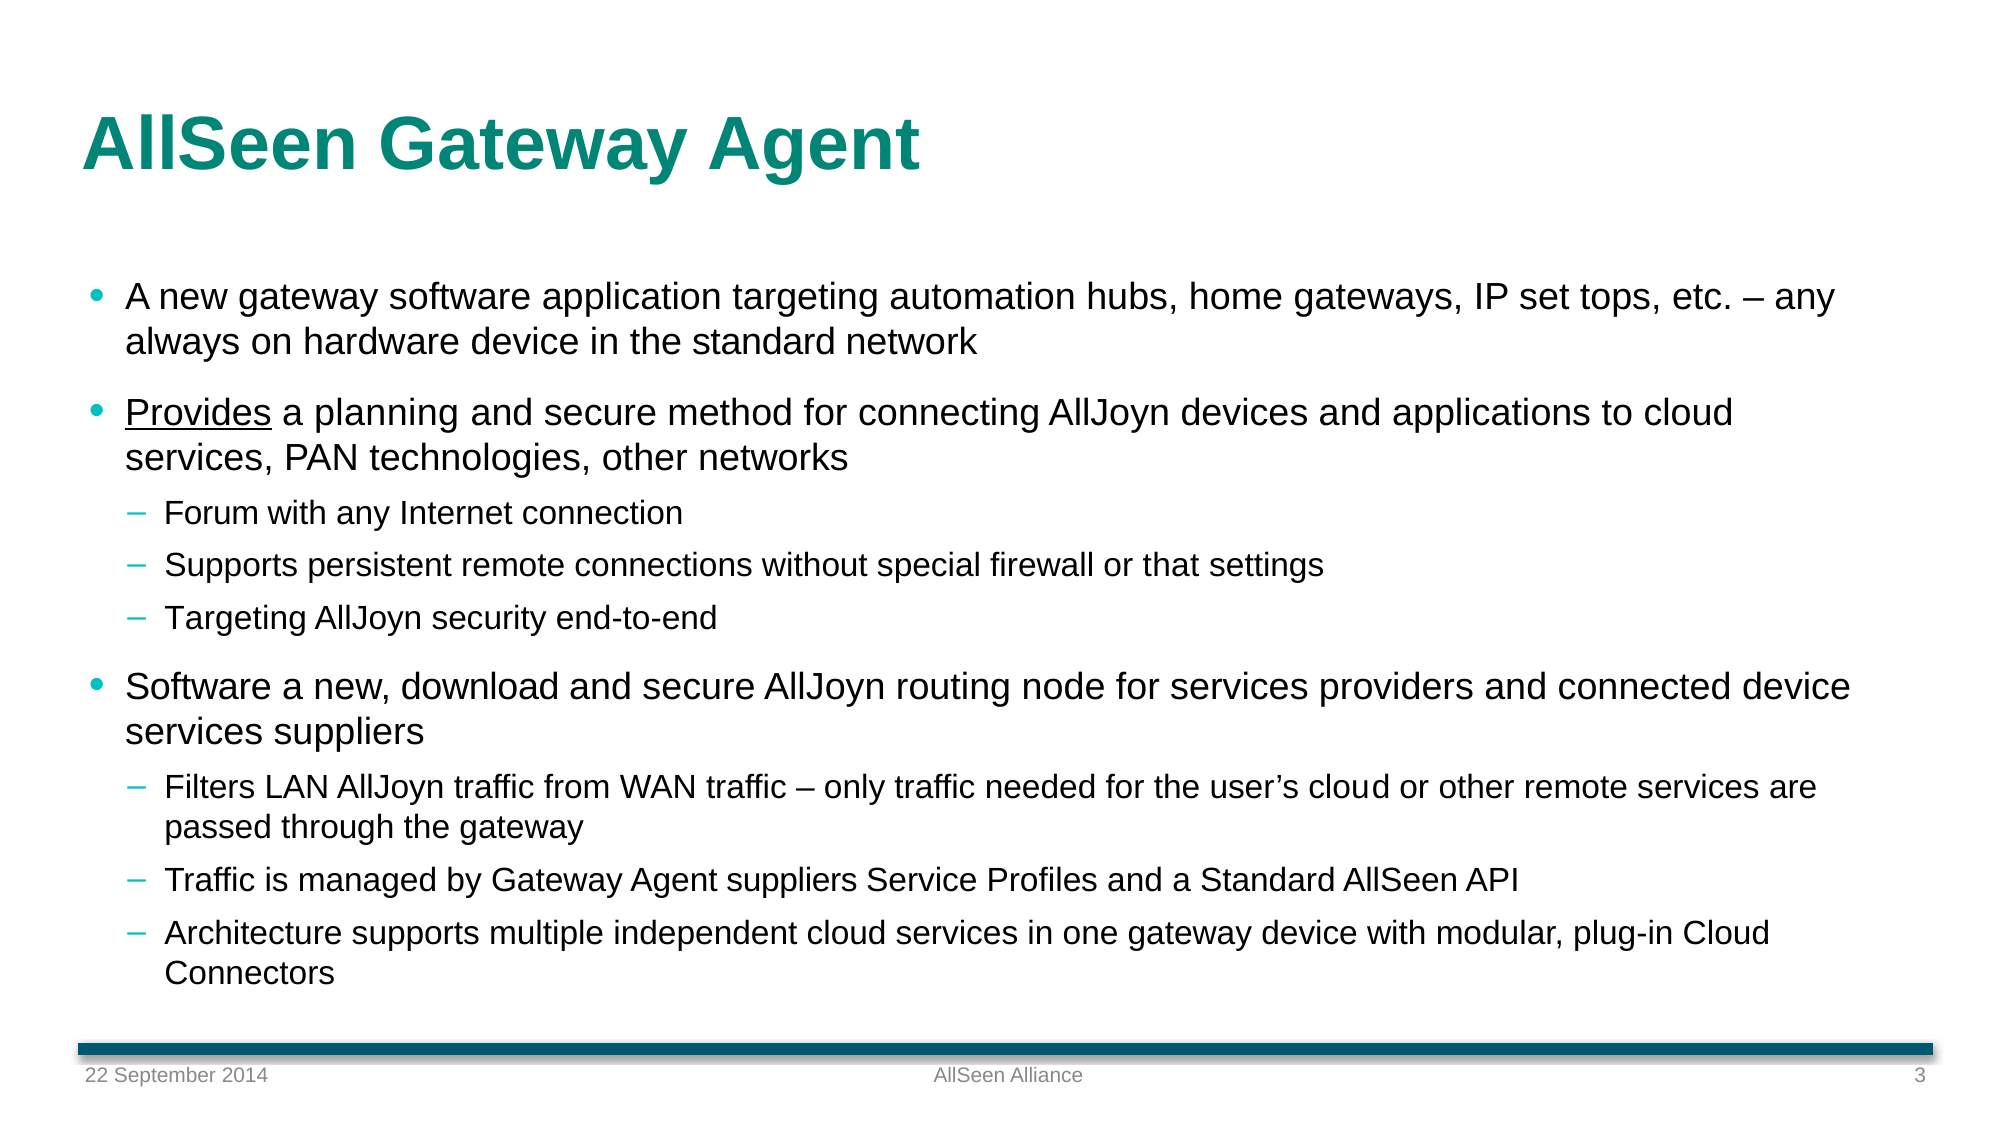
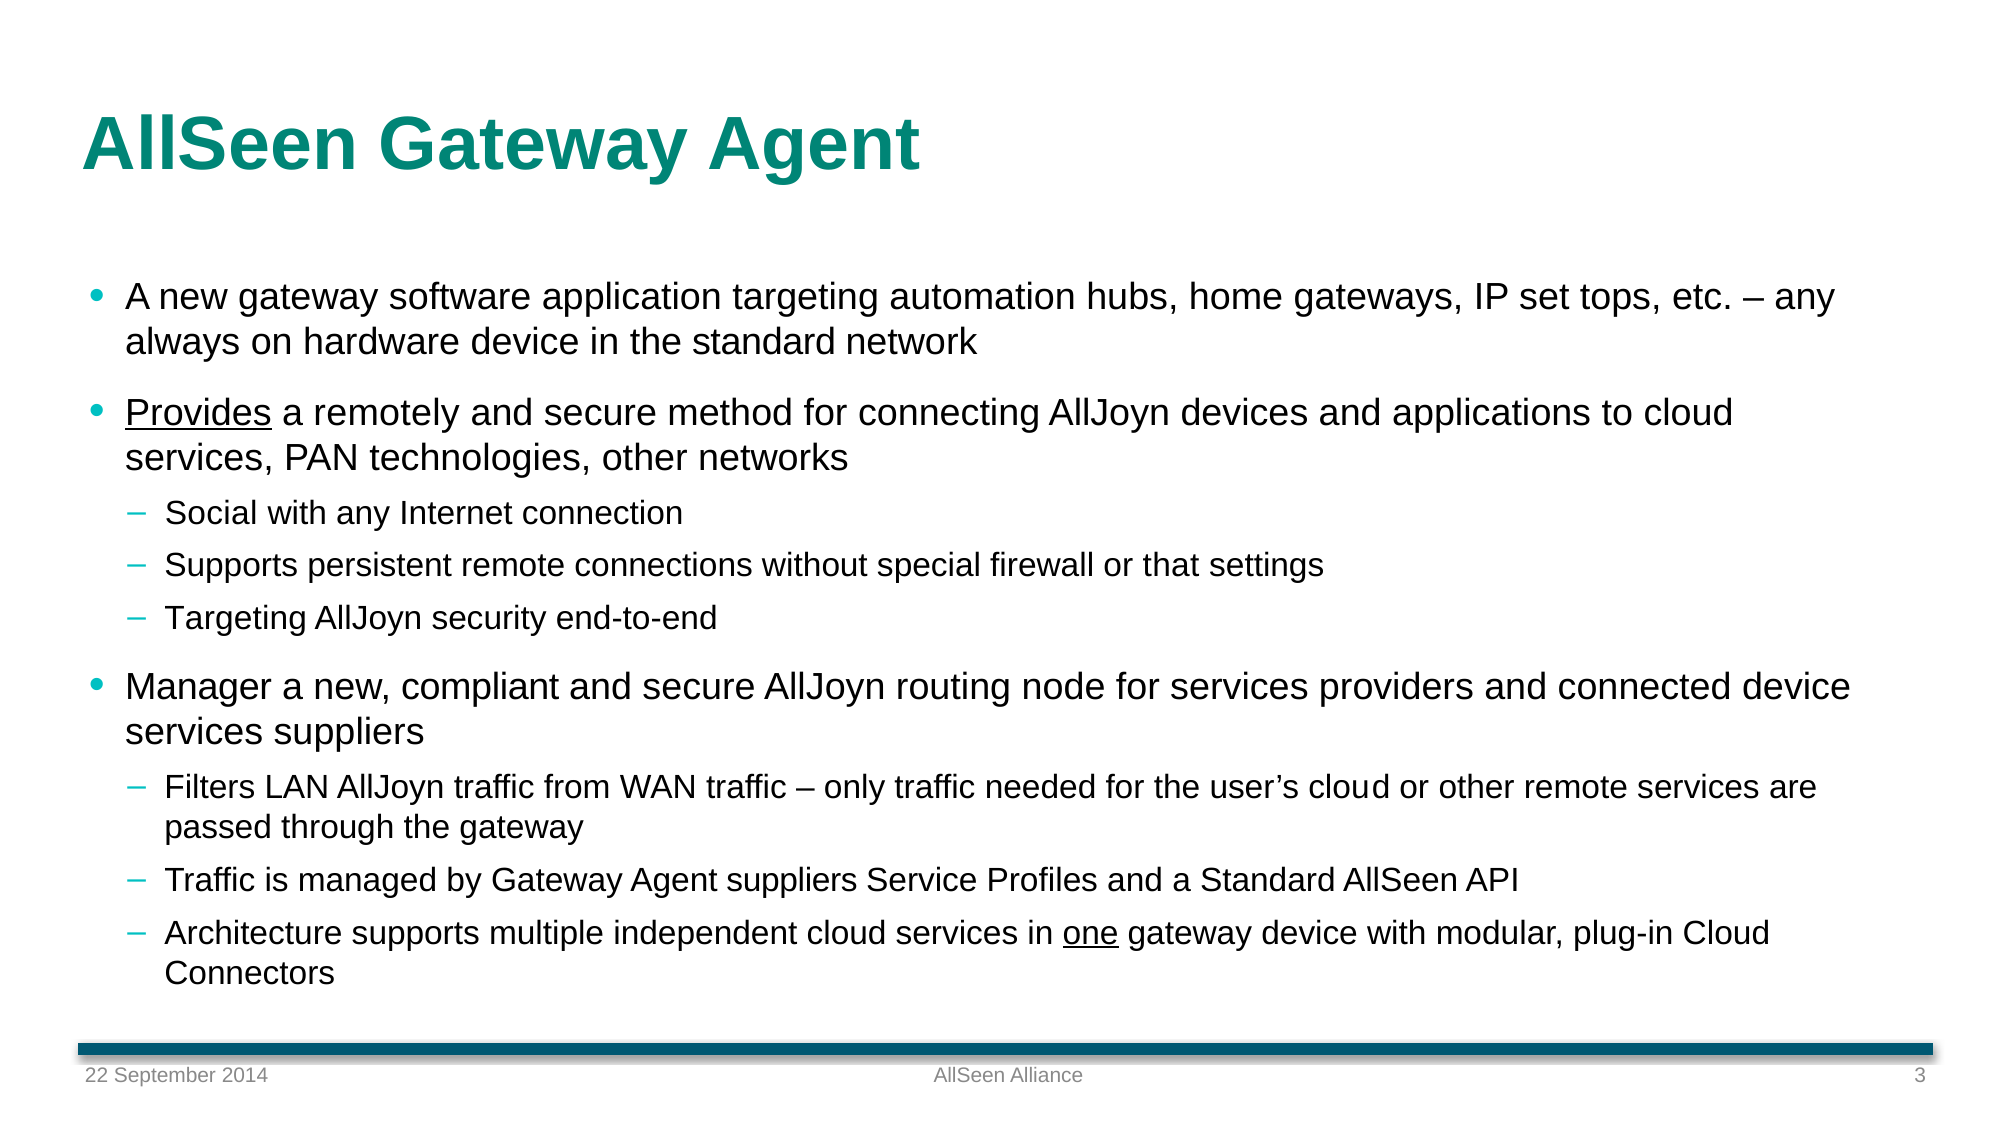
planning: planning -> remotely
Forum: Forum -> Social
Software at (199, 687): Software -> Manager
download: download -> compliant
one underline: none -> present
